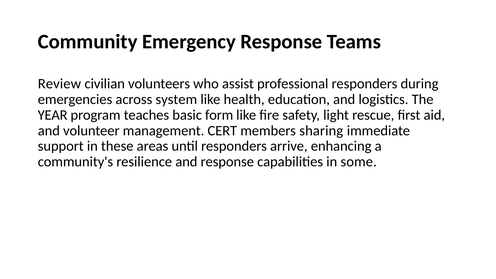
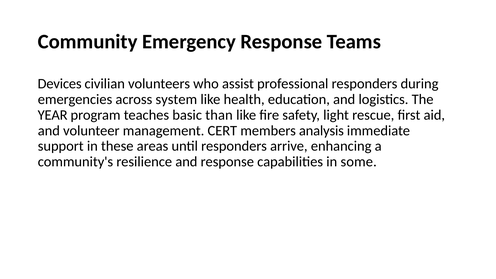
Review: Review -> Devices
form: form -> than
sharing: sharing -> analysis
